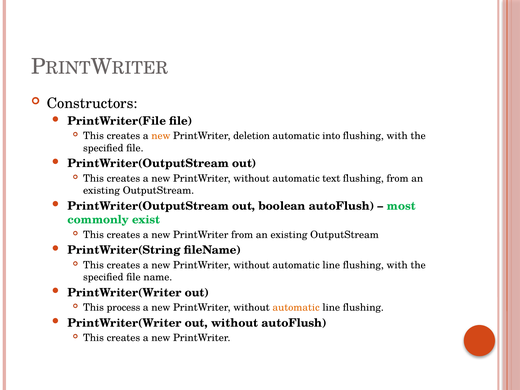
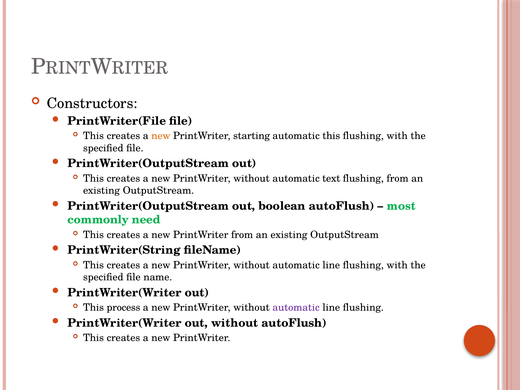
deletion: deletion -> starting
automatic into: into -> this
exist: exist -> need
automatic at (296, 308) colour: orange -> purple
